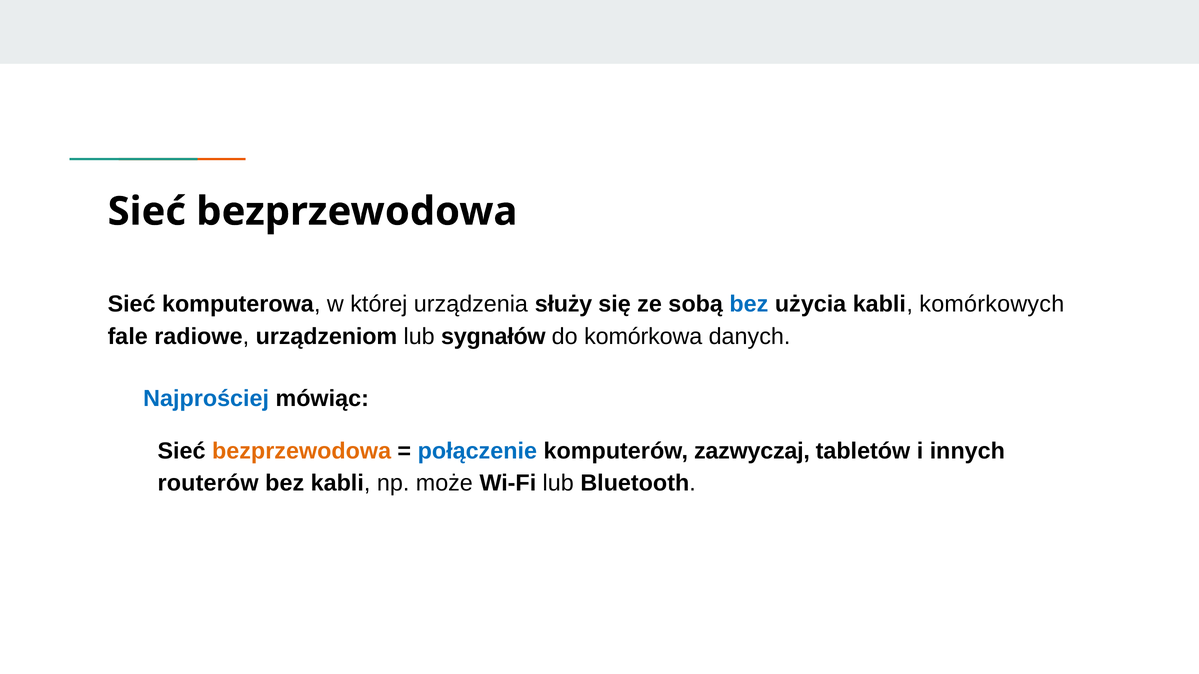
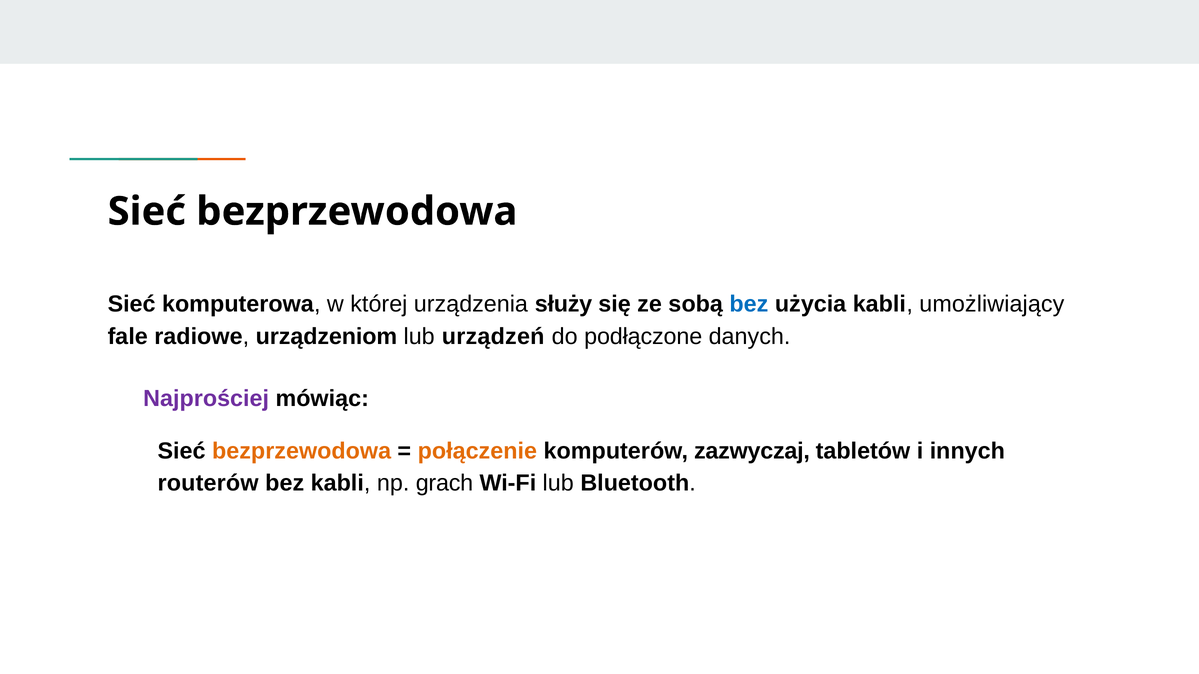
komórkowych: komórkowych -> umożliwiający
sygnałów: sygnałów -> urządzeń
komórkowa: komórkowa -> podłączone
Najprościej colour: blue -> purple
połączenie colour: blue -> orange
może: może -> grach
